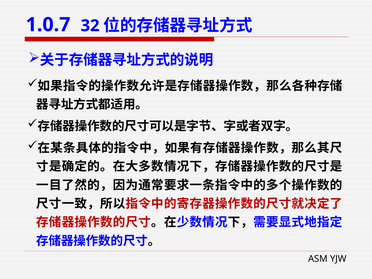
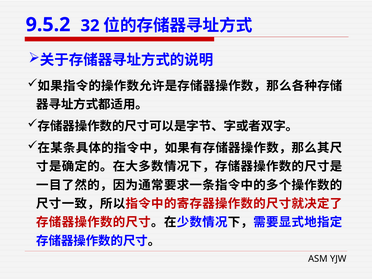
1.0.7: 1.0.7 -> 9.5.2
